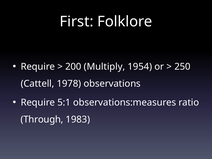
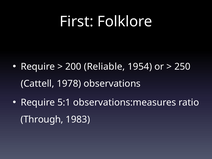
Multiply: Multiply -> Reliable
